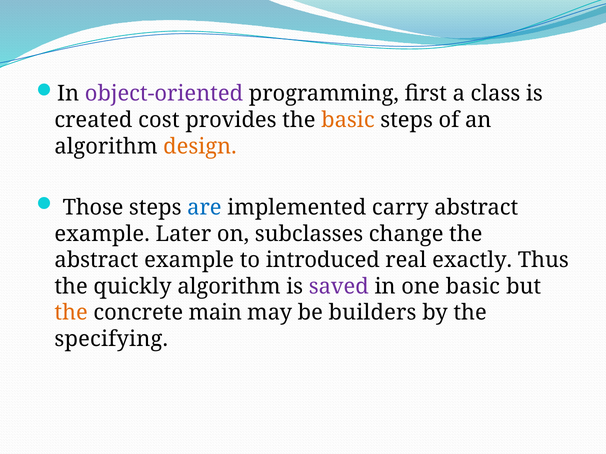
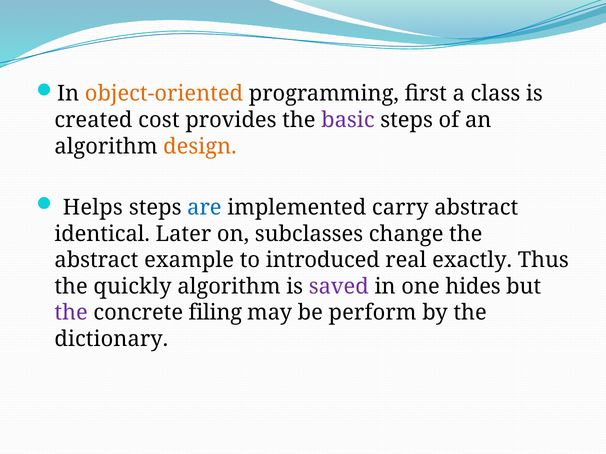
object-oriented colour: purple -> orange
basic at (348, 120) colour: orange -> purple
Those: Those -> Helps
example at (102, 234): example -> identical
one basic: basic -> hides
the at (71, 313) colour: orange -> purple
main: main -> filing
builders: builders -> perform
specifying: specifying -> dictionary
